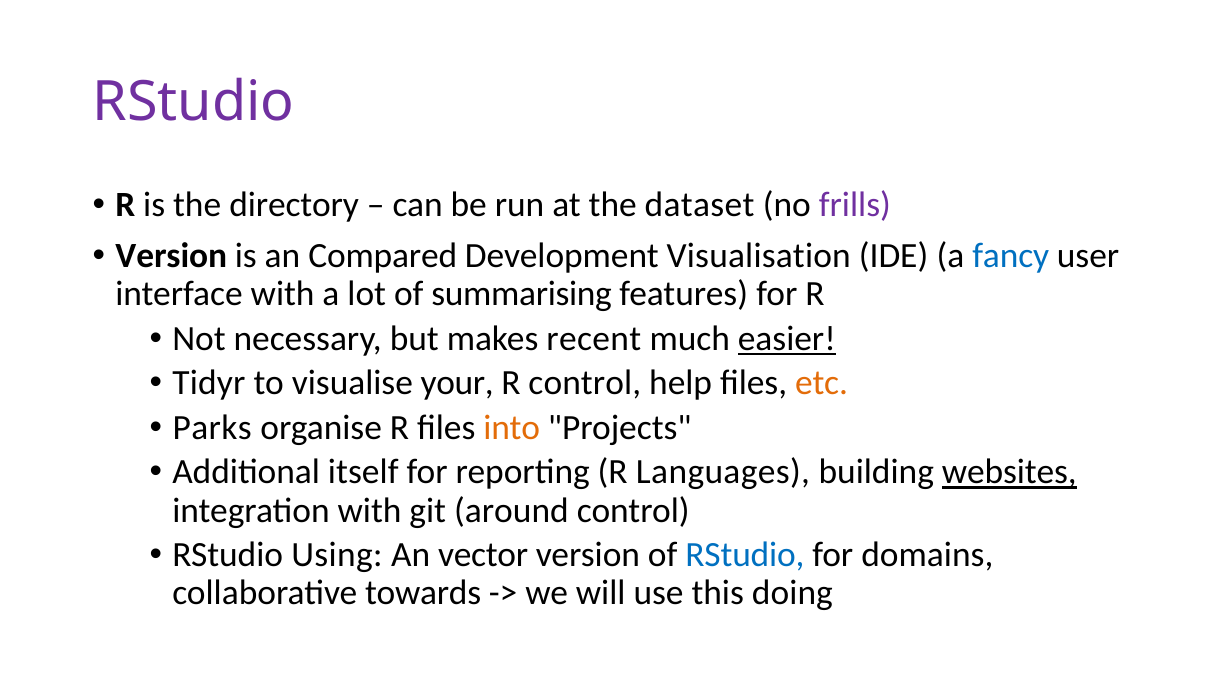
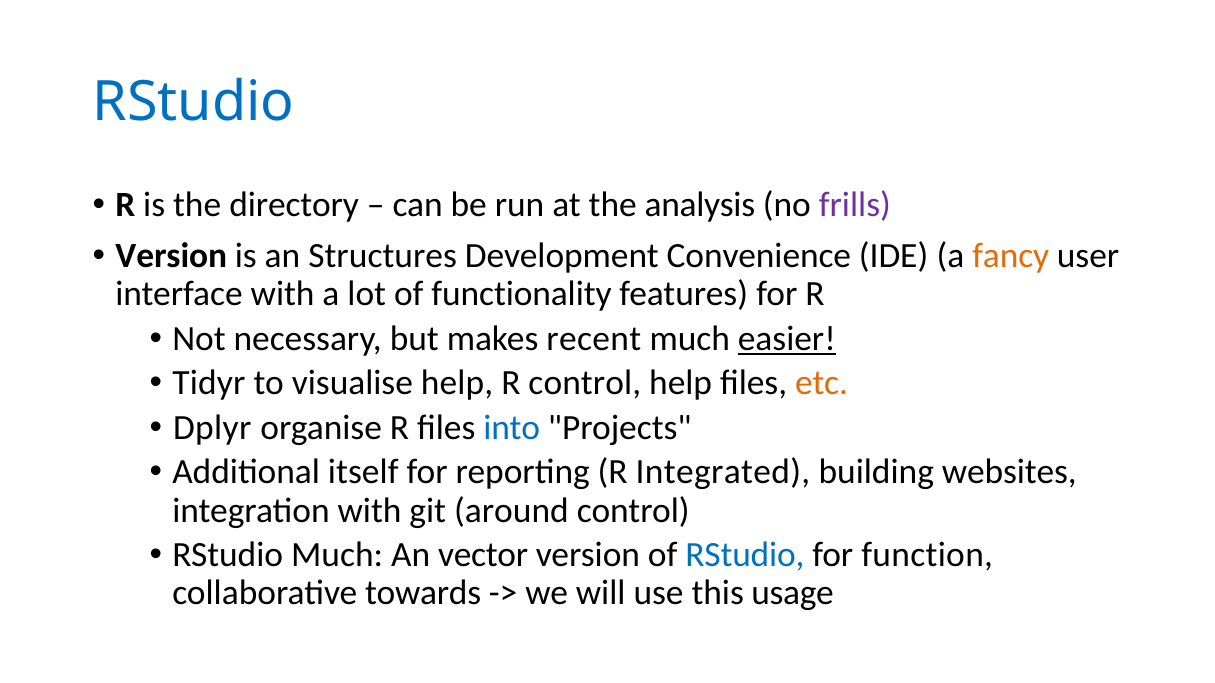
RStudio at (194, 102) colour: purple -> blue
dataset: dataset -> analysis
Compared: Compared -> Structures
Visualisation: Visualisation -> Convenience
fancy colour: blue -> orange
summarising: summarising -> functionality
visualise your: your -> help
Parks: Parks -> Dplyr
into colour: orange -> blue
Languages: Languages -> Integrated
websites underline: present -> none
RStudio Using: Using -> Much
domains: domains -> function
doing: doing -> usage
